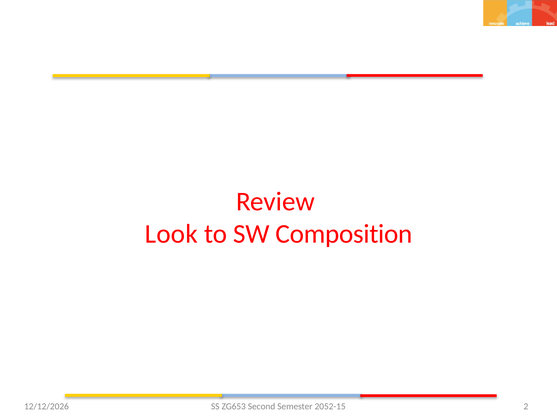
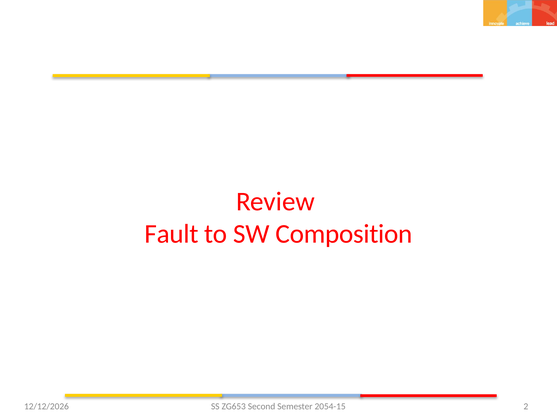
Look: Look -> Fault
2052-15: 2052-15 -> 2054-15
